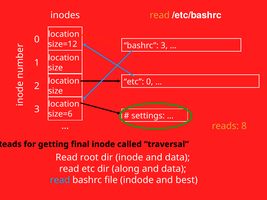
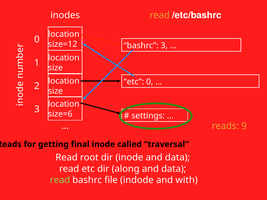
8: 8 -> 9
read at (60, 180) colour: light blue -> light green
best: best -> with
